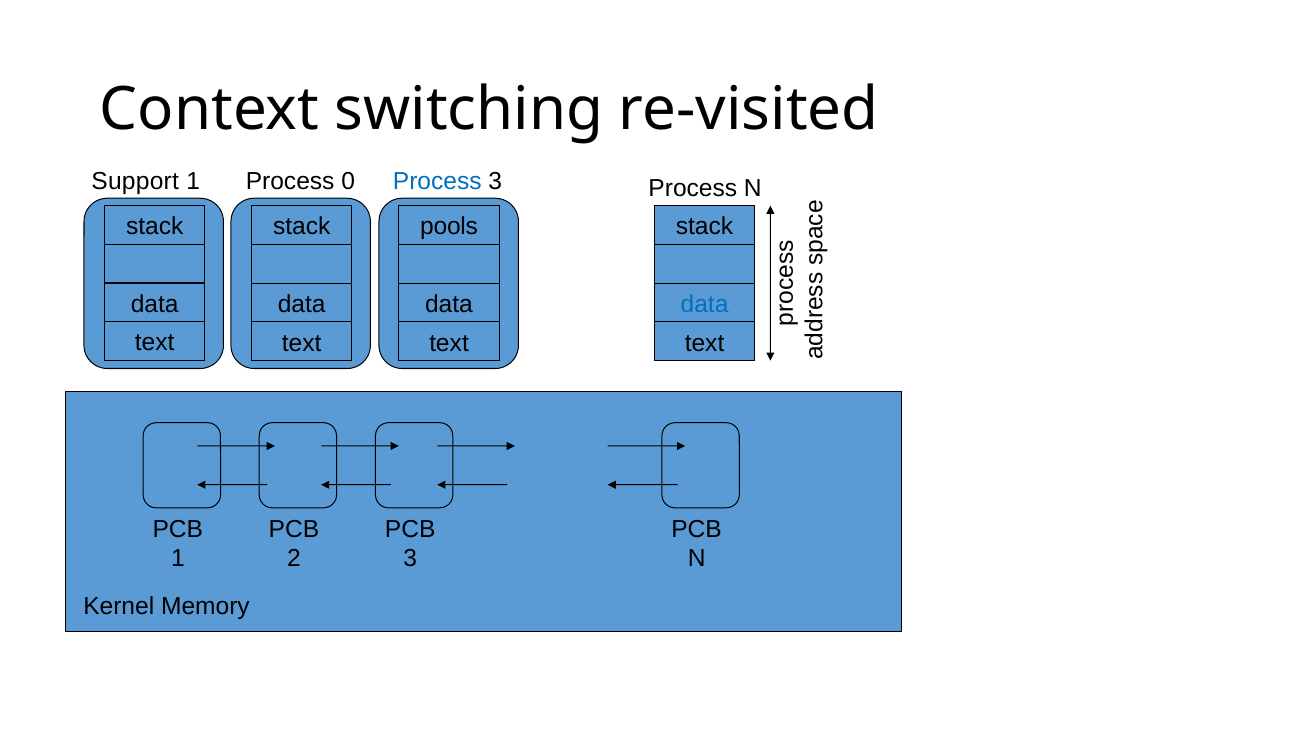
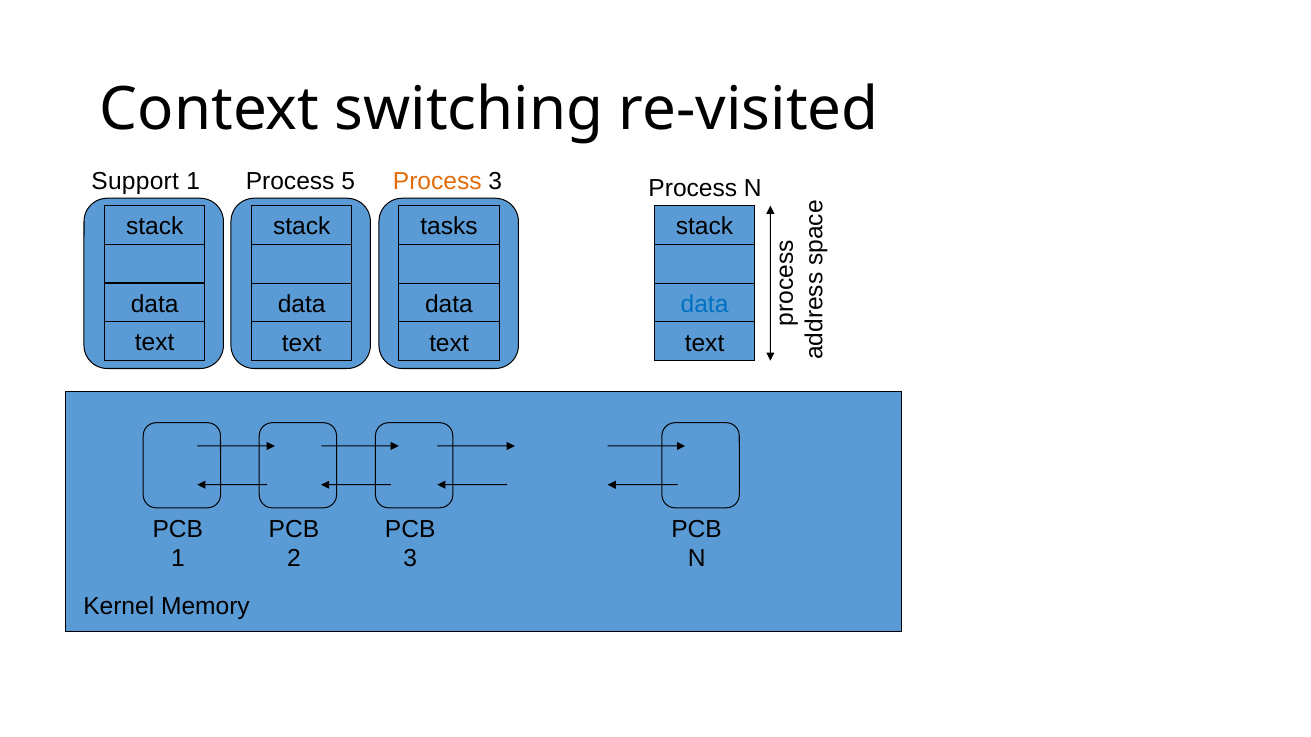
0: 0 -> 5
Process at (437, 181) colour: blue -> orange
pools: pools -> tasks
